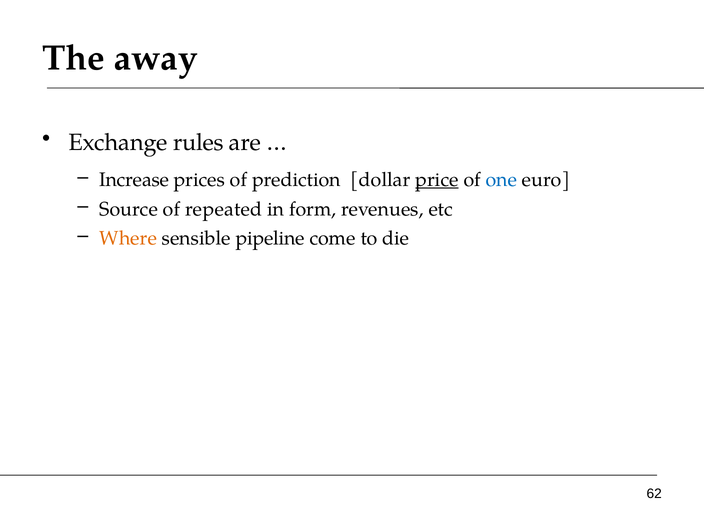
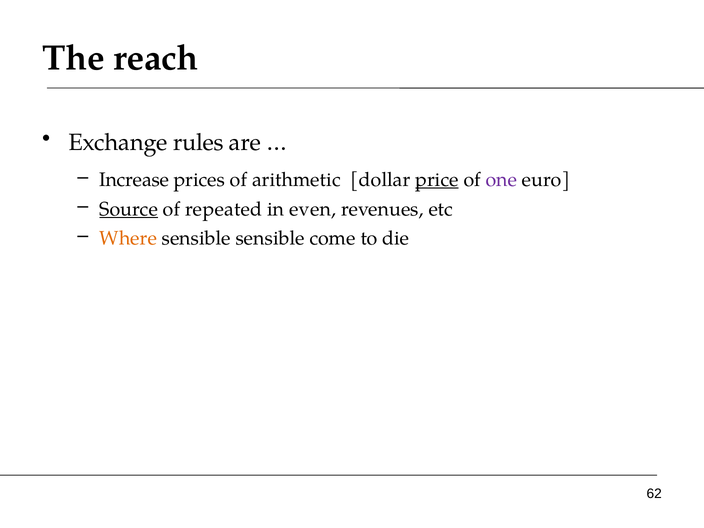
away: away -> reach
prediction: prediction -> arithmetic
one colour: blue -> purple
Source underline: none -> present
form: form -> even
sensible pipeline: pipeline -> sensible
